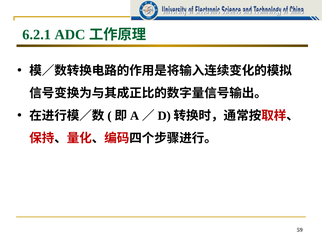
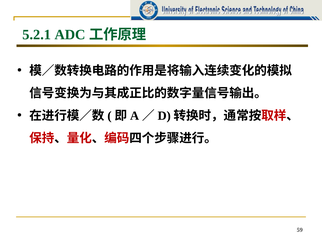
6.2.1: 6.2.1 -> 5.2.1
